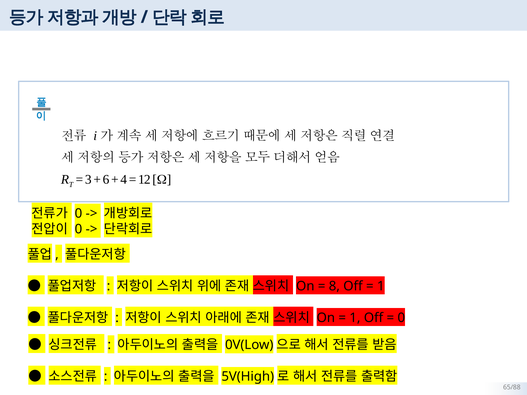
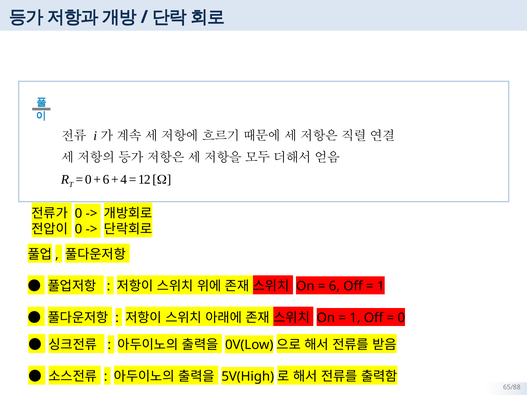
3 at (88, 180): 3 -> 0
8 at (334, 286): 8 -> 6
